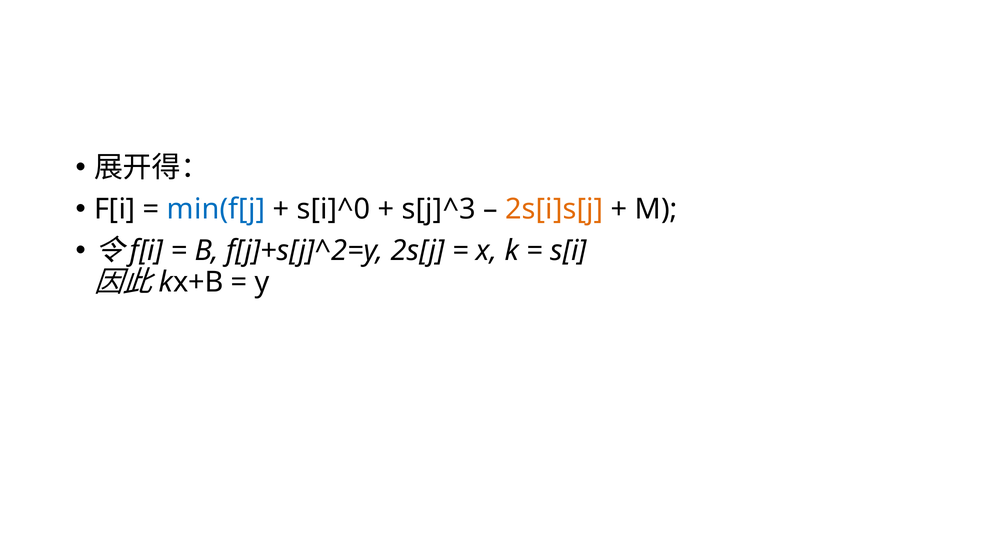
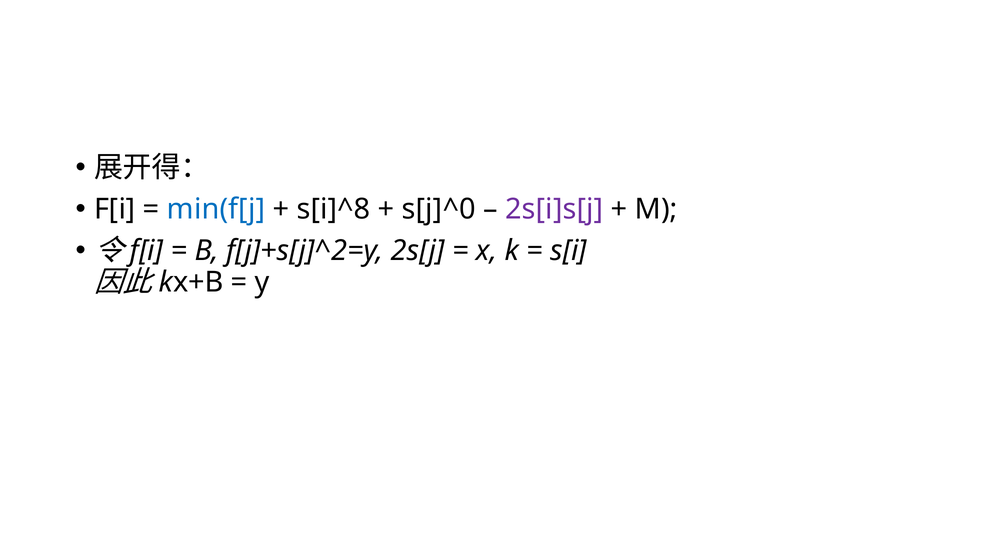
s[i]^0: s[i]^0 -> s[i]^8
s[j]^3: s[j]^3 -> s[j]^0
2s[i]s[j colour: orange -> purple
